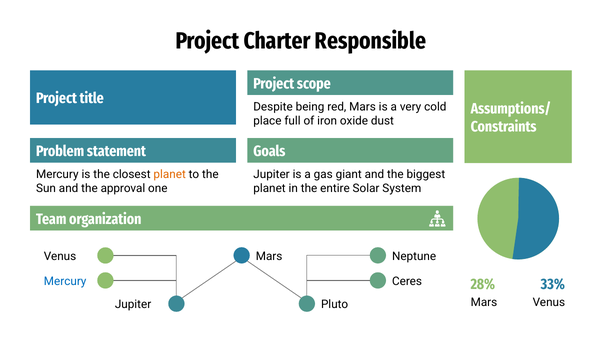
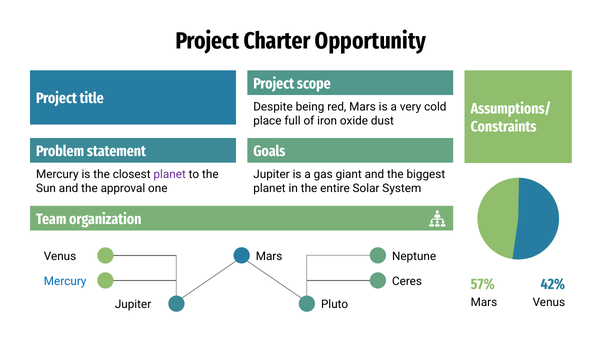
Responsible: Responsible -> Opportunity
planet at (170, 174) colour: orange -> purple
33%: 33% -> 42%
28%: 28% -> 57%
